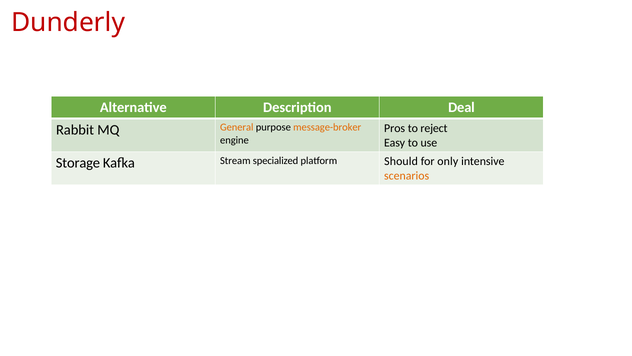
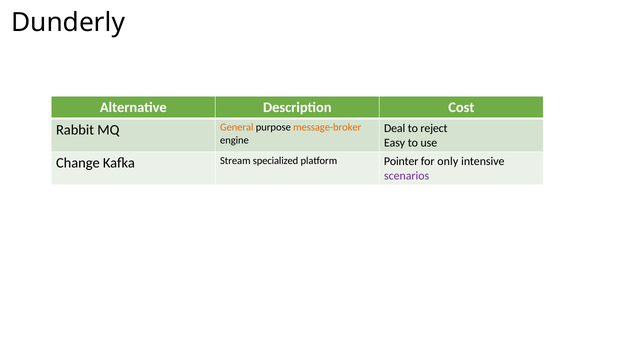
Dunderly colour: red -> black
Deal: Deal -> Cost
Pros: Pros -> Deal
Storage: Storage -> Change
Should: Should -> Pointer
scenarios colour: orange -> purple
